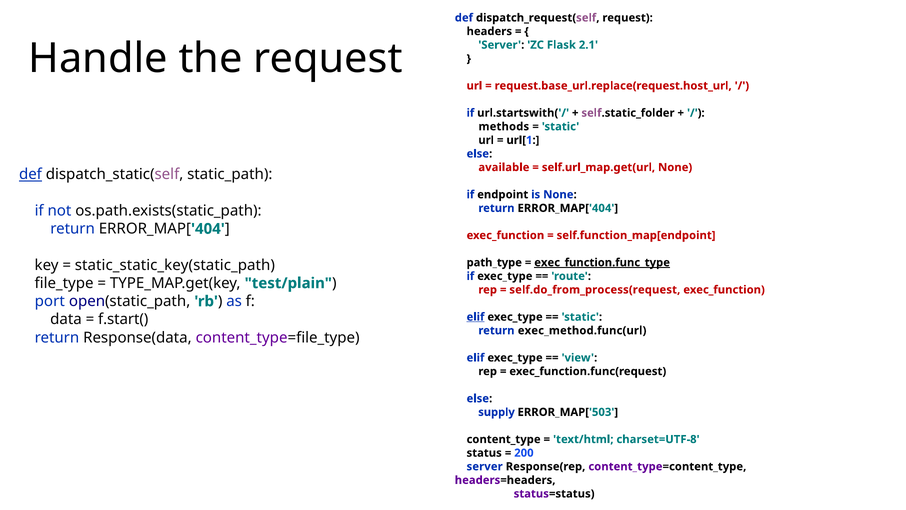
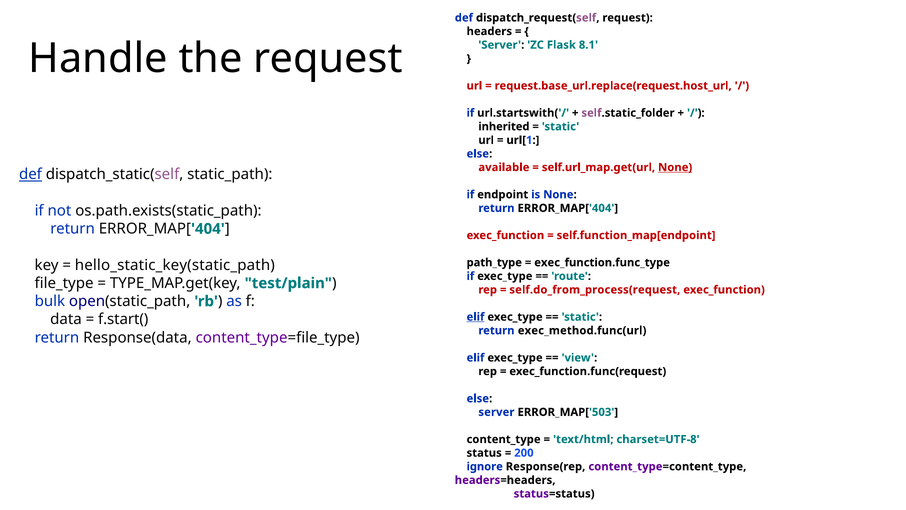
2.1: 2.1 -> 8.1
methods: methods -> inherited
None at (675, 167) underline: none -> present
exec_function.func_type underline: present -> none
static_static_key(static_path: static_static_key(static_path -> hello_static_key(static_path
port: port -> bulk
supply at (497, 412): supply -> server
server at (485, 466): server -> ignore
